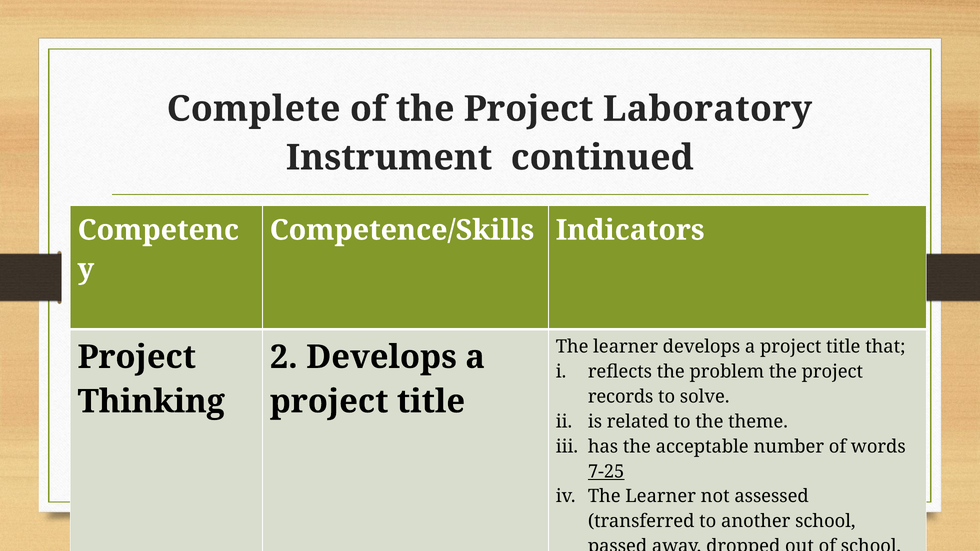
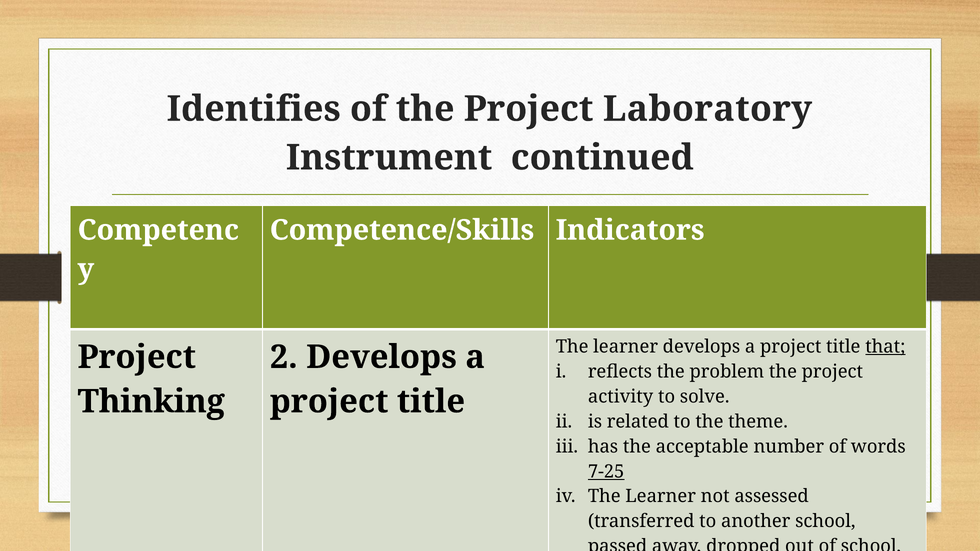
Complete: Complete -> Identifies
that underline: none -> present
records: records -> activity
